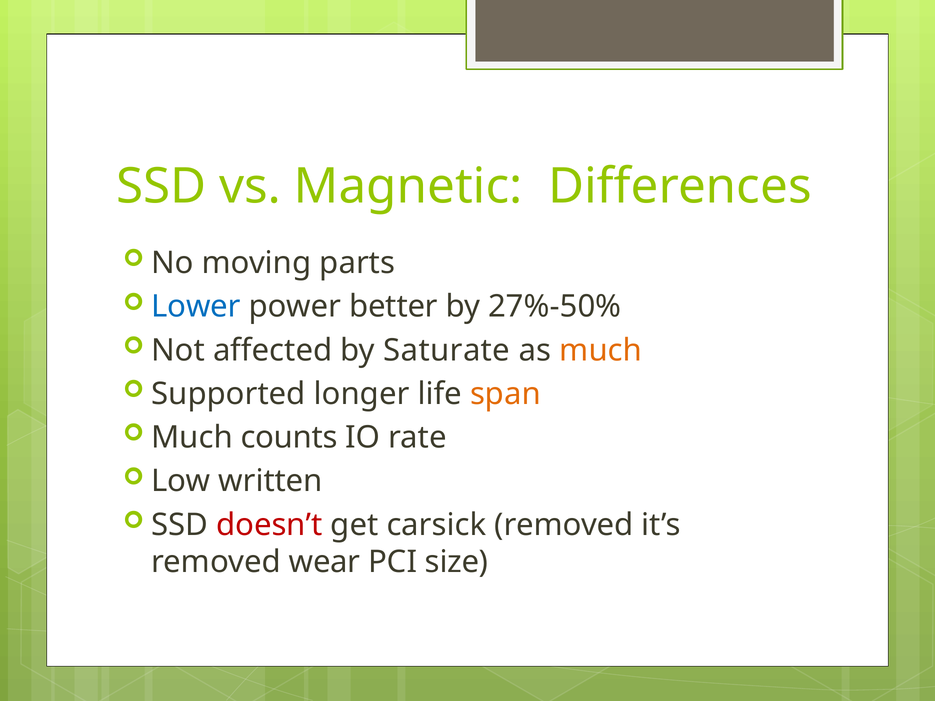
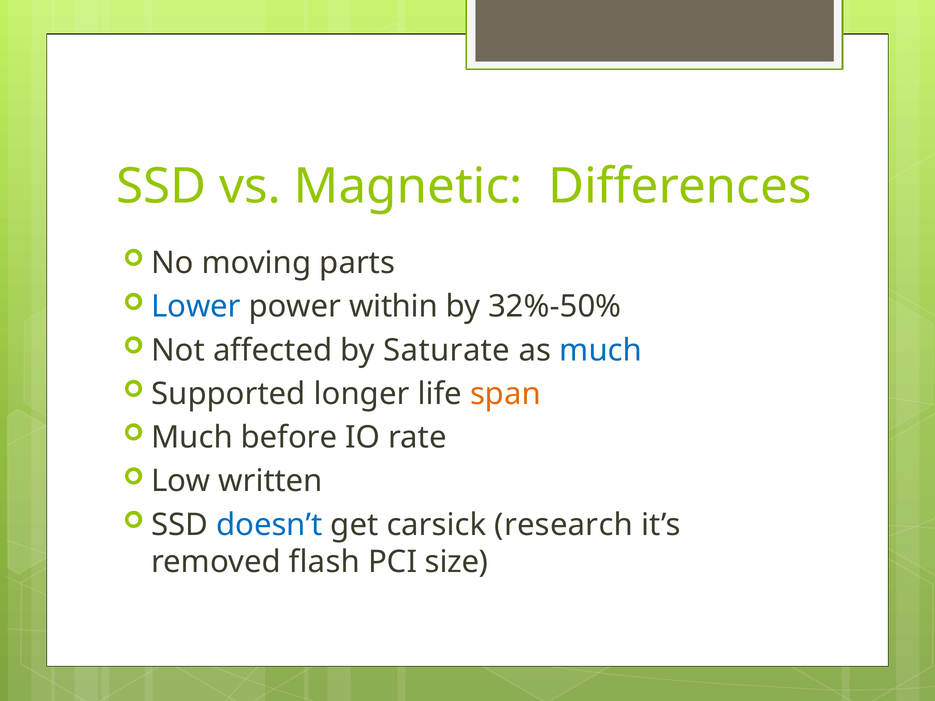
better: better -> within
27%-50%: 27%-50% -> 32%-50%
much at (601, 350) colour: orange -> blue
counts: counts -> before
doesn’t colour: red -> blue
carsick removed: removed -> research
wear: wear -> flash
